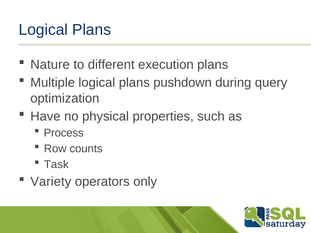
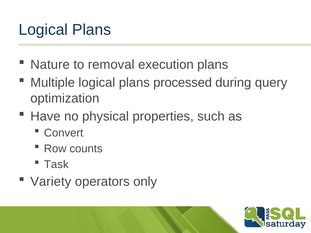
different: different -> removal
pushdown: pushdown -> processed
Process: Process -> Convert
